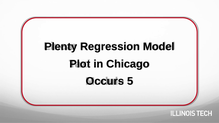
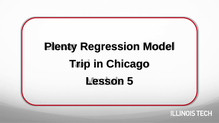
Plot: Plot -> Trip
Occurs: Occurs -> Lesson
